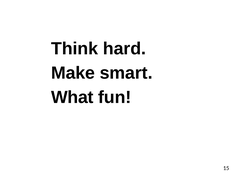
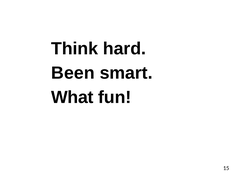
Make: Make -> Been
